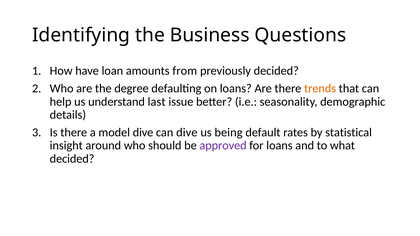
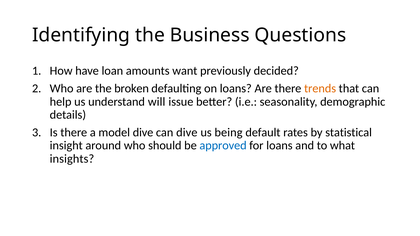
from: from -> want
degree: degree -> broken
last: last -> will
approved colour: purple -> blue
decided at (72, 159): decided -> insights
